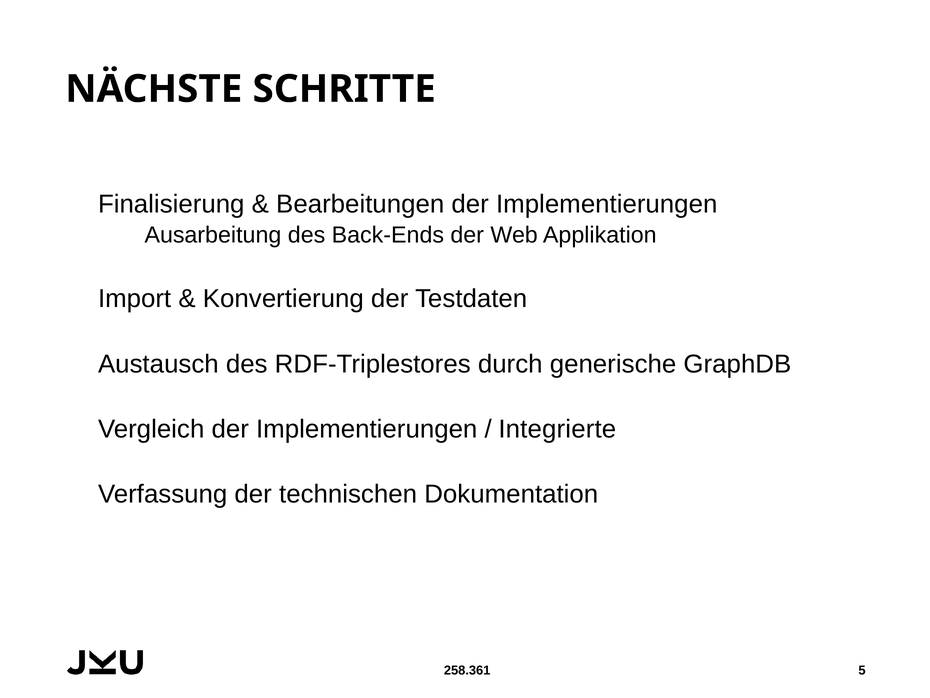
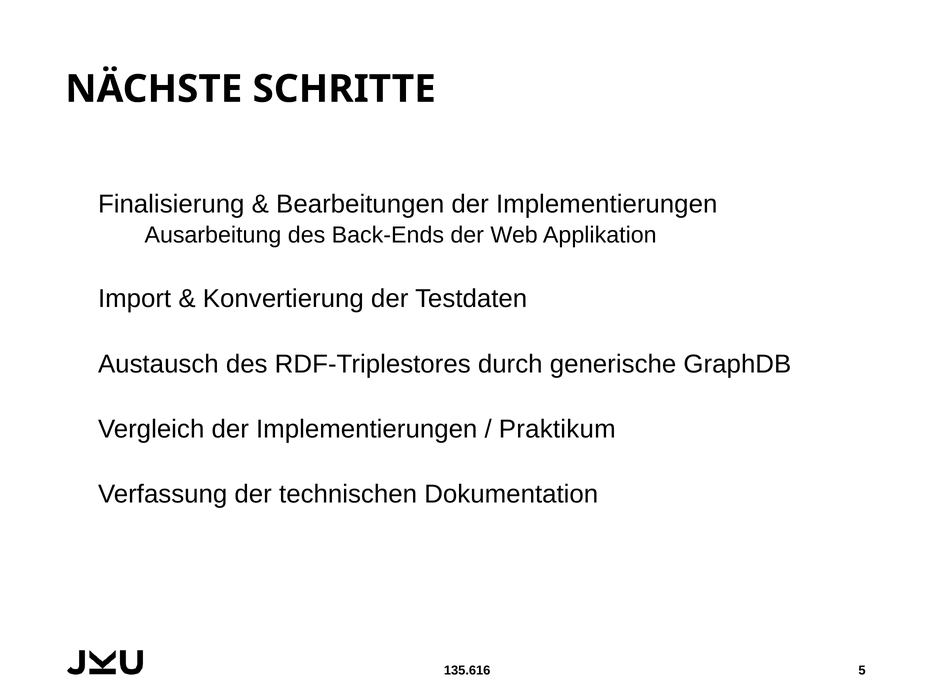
Integrierte: Integrierte -> Praktikum
258.361: 258.361 -> 135.616
